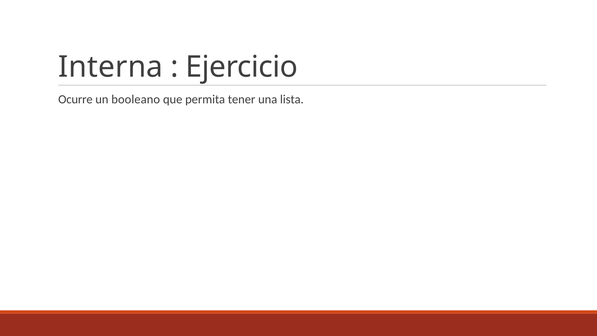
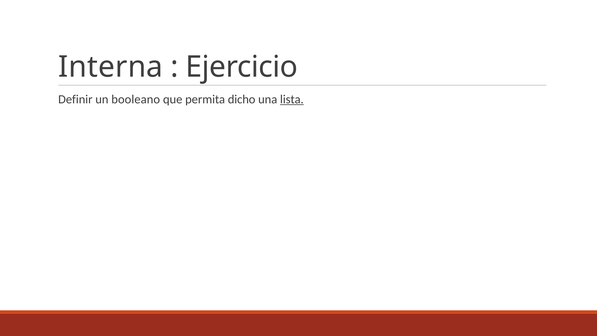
Ocurre: Ocurre -> Definir
tener: tener -> dicho
lista underline: none -> present
